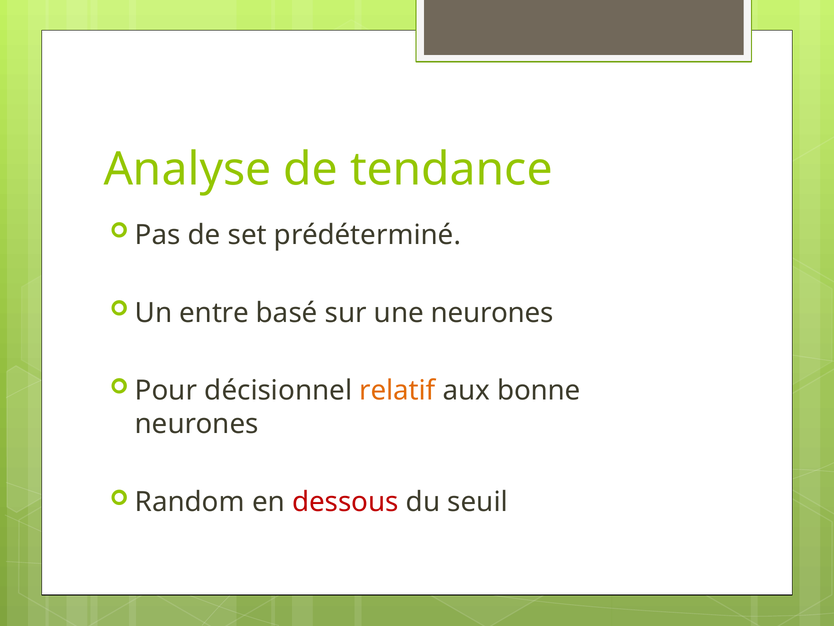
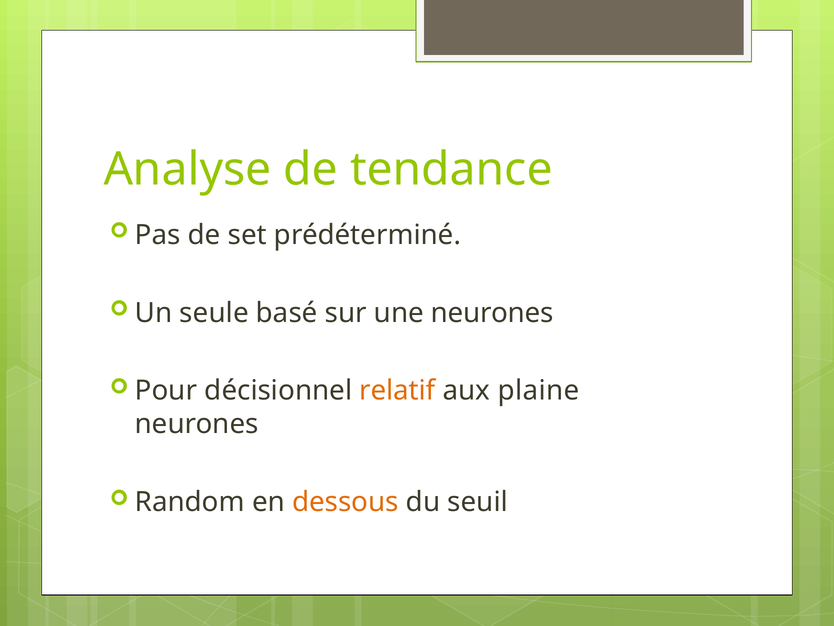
entre: entre -> seule
bonne: bonne -> plaine
dessous colour: red -> orange
